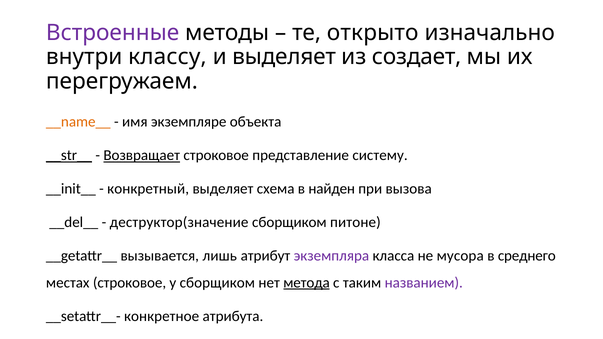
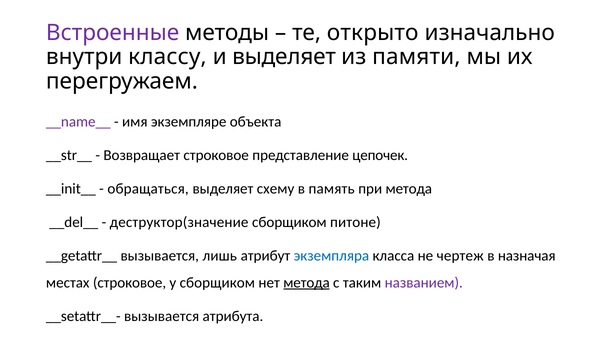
создает: создает -> памяти
__name__ colour: orange -> purple
__str__ underline: present -> none
Возвращает underline: present -> none
систему: систему -> цепочек
конкретный: конкретный -> обращаться
схема: схема -> схему
найден: найден -> память
при вызова: вызова -> метода
экземпляра colour: purple -> blue
мусора: мусора -> чертеж
среднего: среднего -> назначая
__setattr__- конкретное: конкретное -> вызывается
